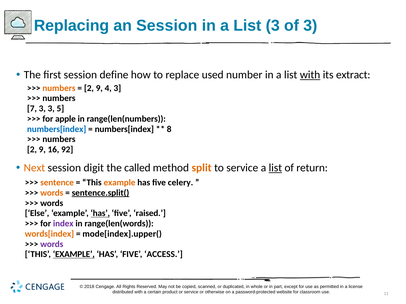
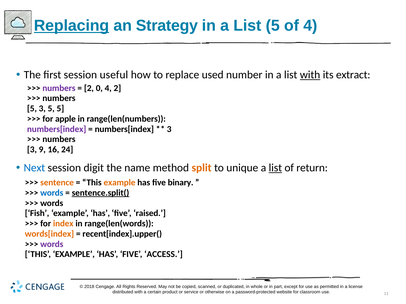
Replacing underline: none -> present
an Session: Session -> Strategy
List 3: 3 -> 5
of 3: 3 -> 4
define: define -> useful
numbers at (59, 88) colour: orange -> purple
9 at (99, 88): 9 -> 0
4 3: 3 -> 2
7 at (32, 109): 7 -> 5
3 3: 3 -> 5
numbers[index at (57, 129) colour: blue -> purple
8 at (169, 129): 8 -> 3
2 at (32, 150): 2 -> 3
92: 92 -> 24
Next colour: orange -> blue
called: called -> name
to service: service -> unique
celery: celery -> binary
words at (52, 193) colour: orange -> blue
Else: Else -> Fish
has at (100, 214) underline: present -> none
index colour: purple -> orange
mode[index].upper(: mode[index].upper( -> recent[index].upper(
EXAMPLE at (74, 255) underline: present -> none
